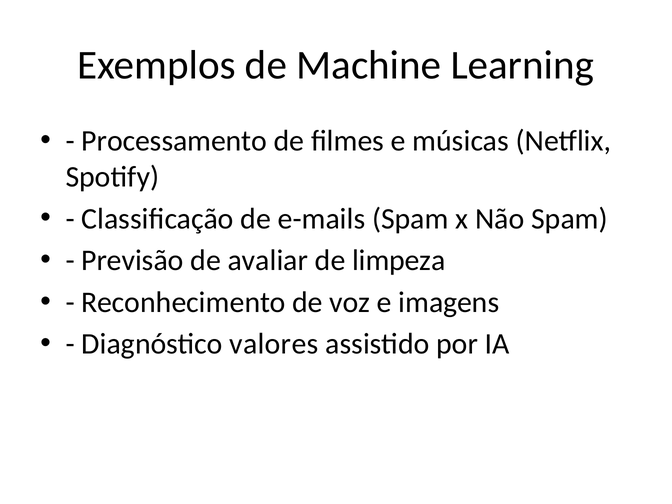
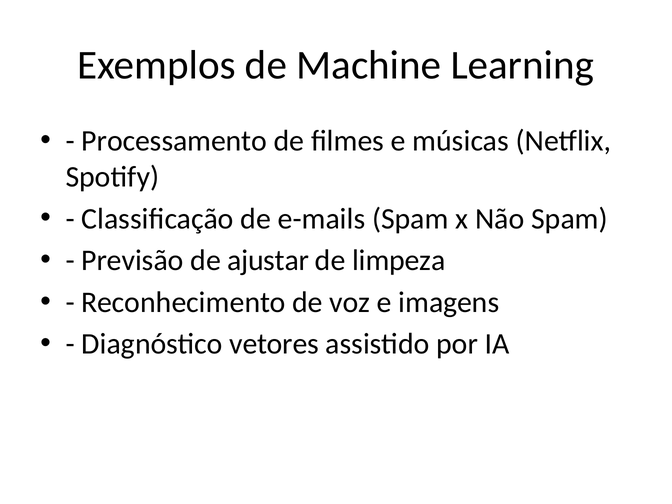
avaliar: avaliar -> ajustar
valores: valores -> vetores
